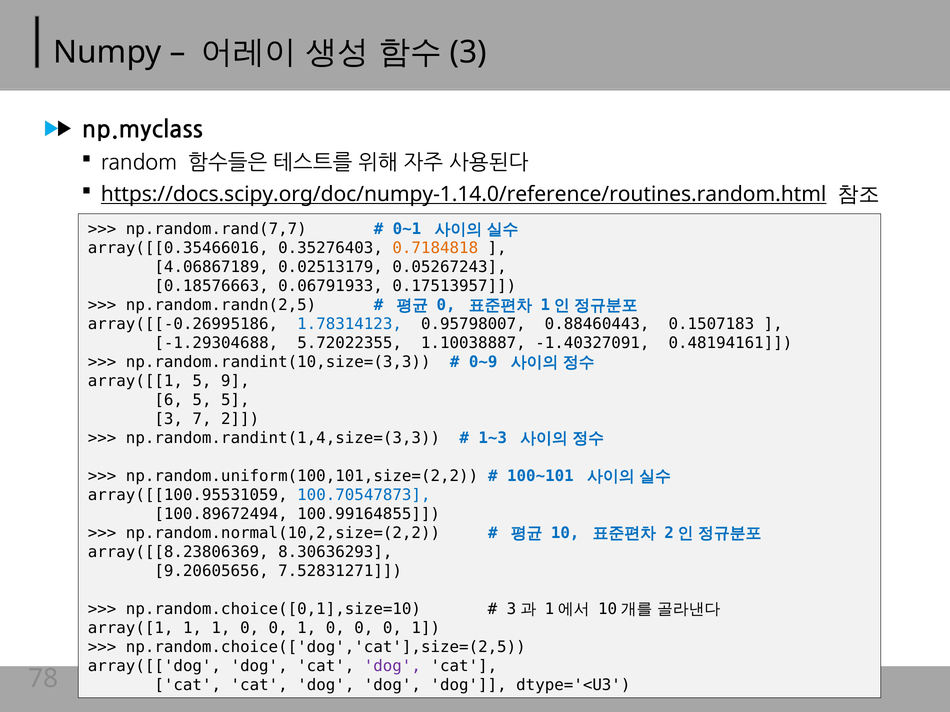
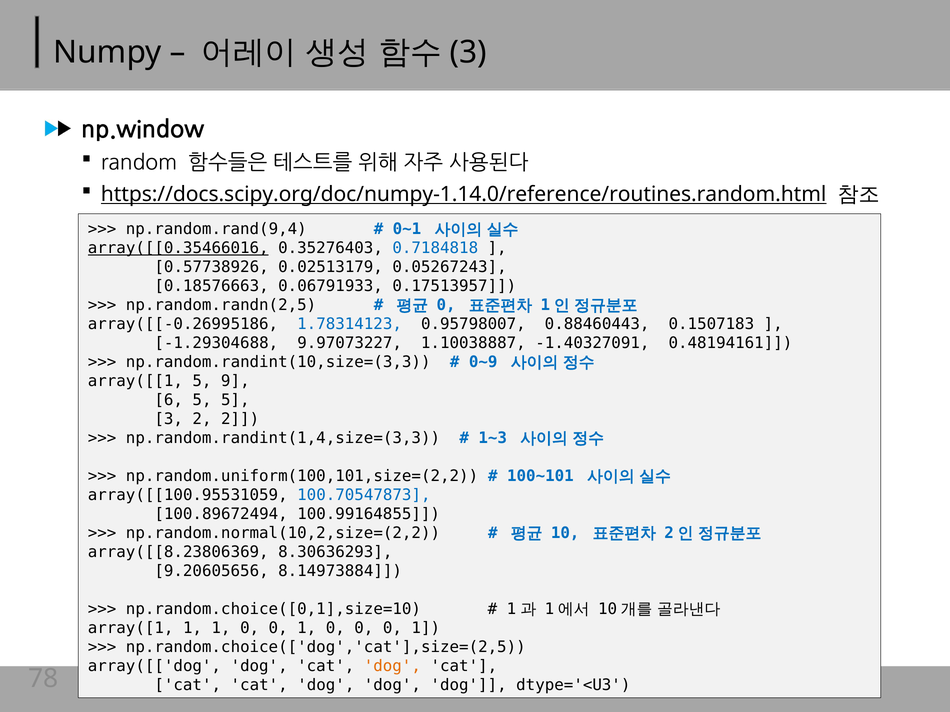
np.myclass: np.myclass -> np.window
np.random.rand(7,7: np.random.rand(7,7 -> np.random.rand(9,4
array([[0.35466016 underline: none -> present
0.7184818 colour: orange -> blue
4.06867189: 4.06867189 -> 0.57738926
5.72022355: 5.72022355 -> 9.97073227
3 7: 7 -> 2
7.52831271: 7.52831271 -> 8.14973884
3 at (512, 609): 3 -> 1
dog at (392, 666) colour: purple -> orange
